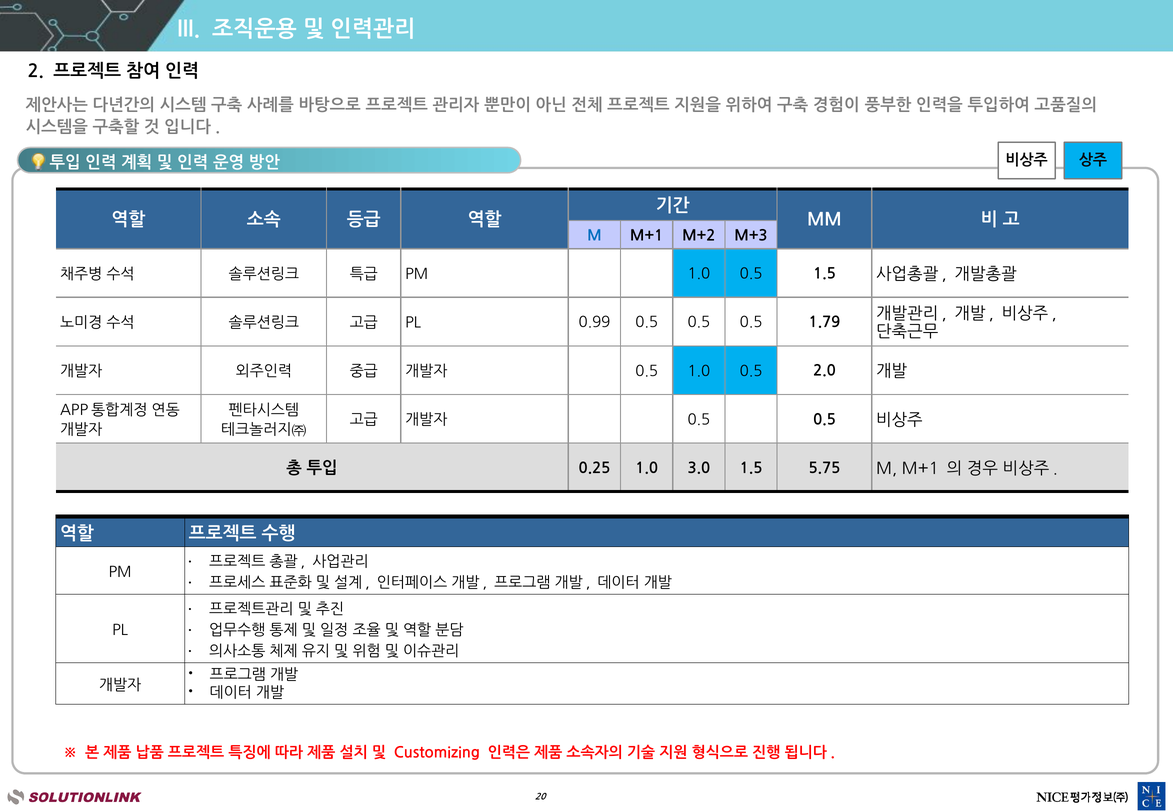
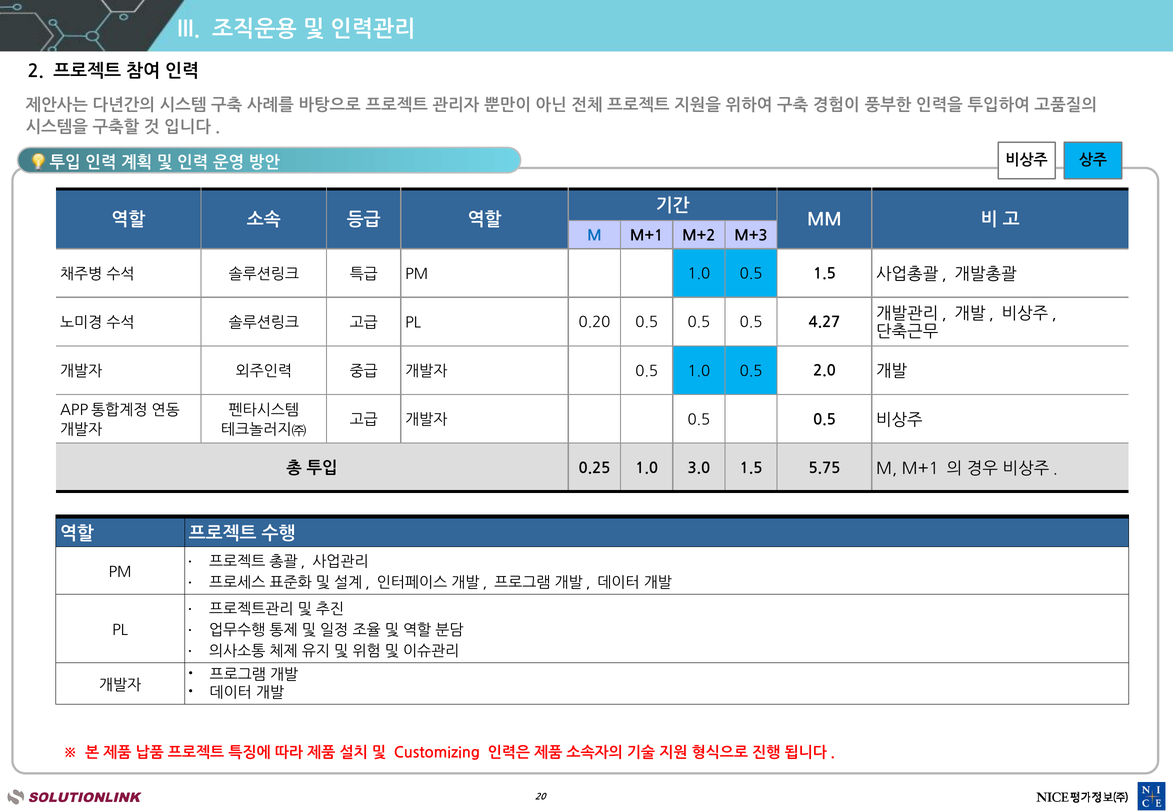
0.99: 0.99 -> 0.20
1.79: 1.79 -> 4.27
